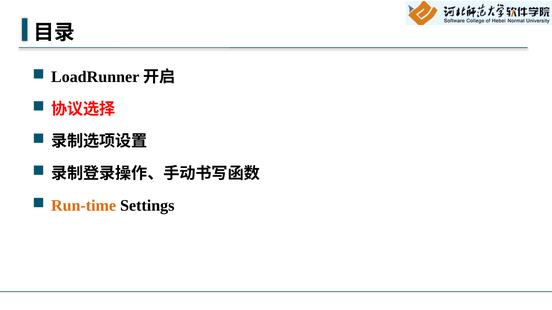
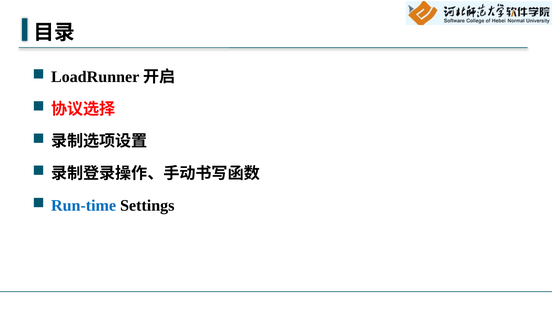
Run-time colour: orange -> blue
